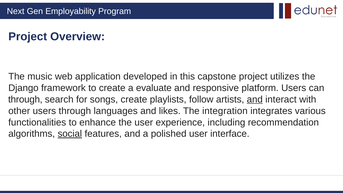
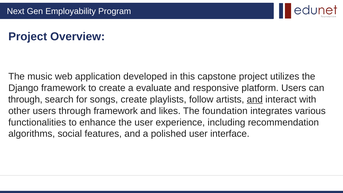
through languages: languages -> framework
integration: integration -> foundation
social underline: present -> none
